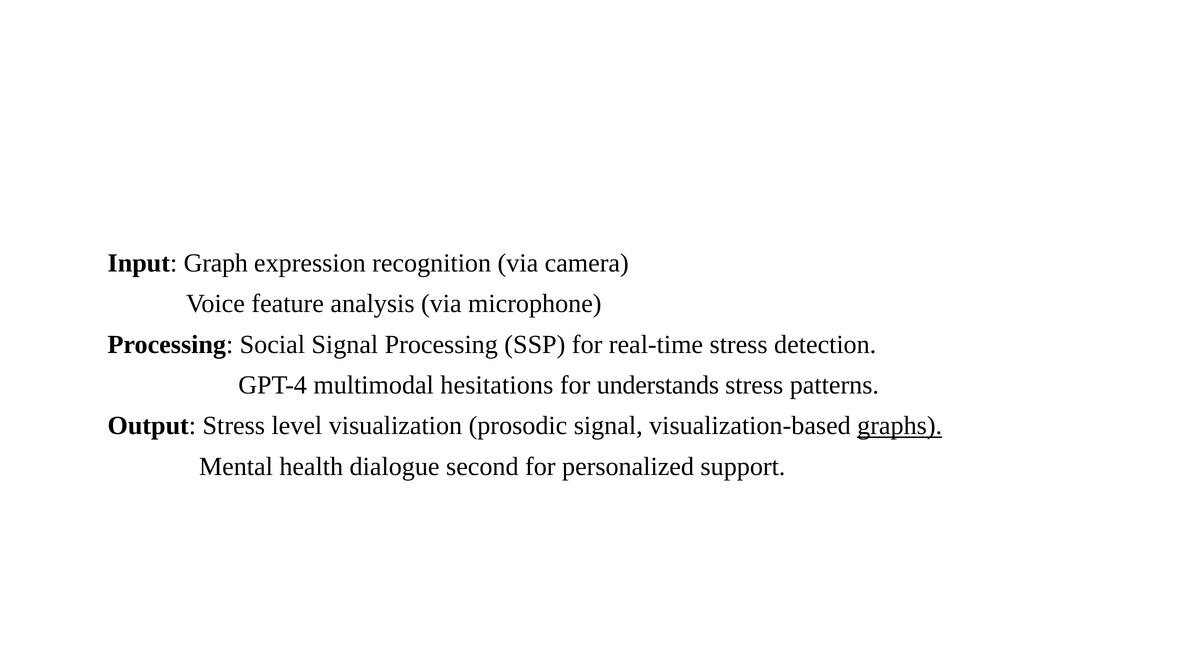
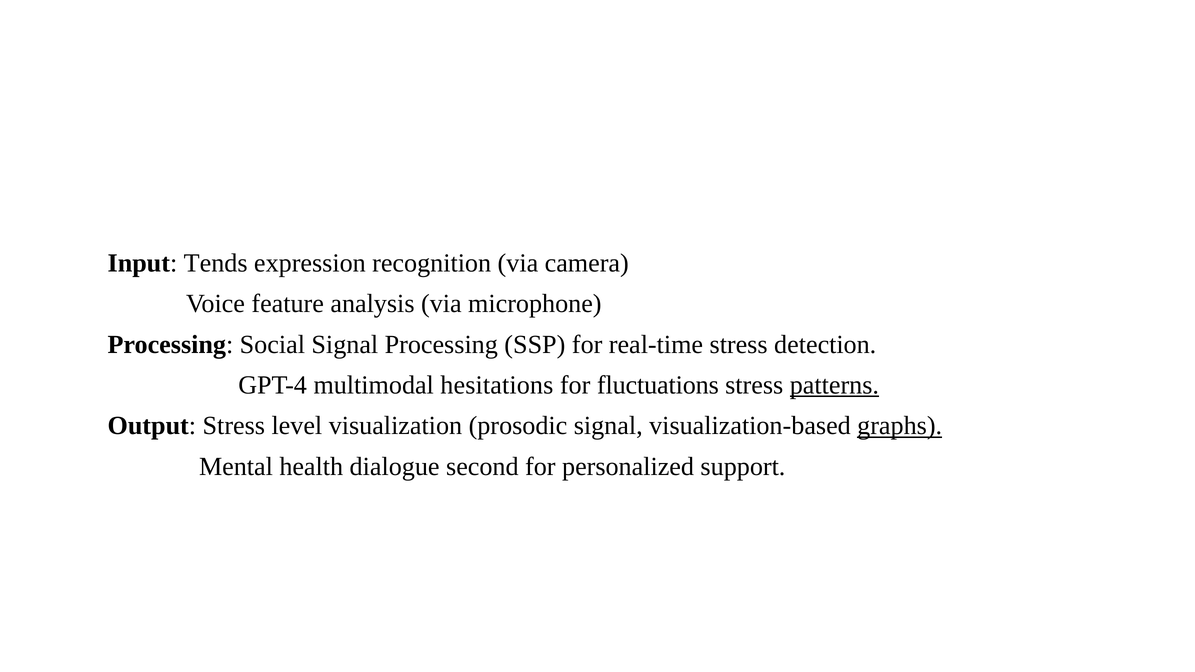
Graph: Graph -> Tends
understands: understands -> fluctuations
patterns underline: none -> present
